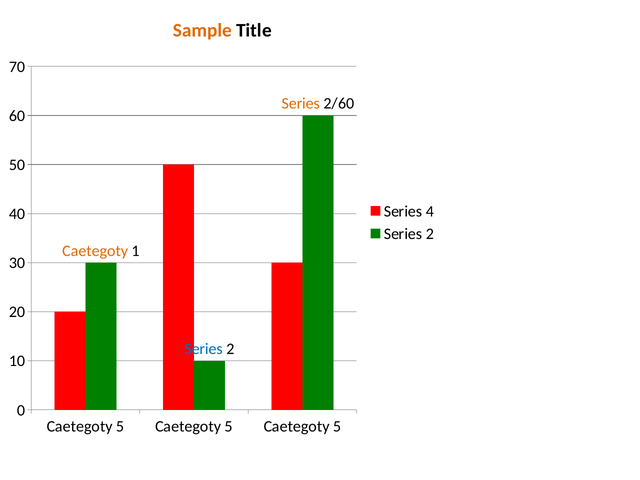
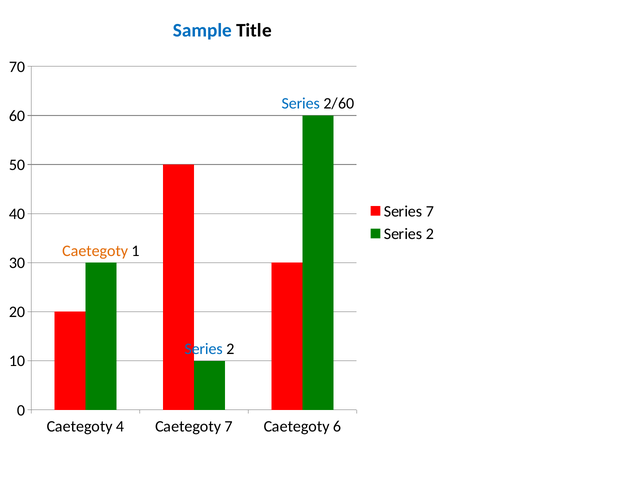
Sample colour: orange -> blue
Series at (301, 104) colour: orange -> blue
Series 4: 4 -> 7
5 at (120, 426): 5 -> 4
5 at (228, 426): 5 -> 7
5 at (337, 426): 5 -> 6
